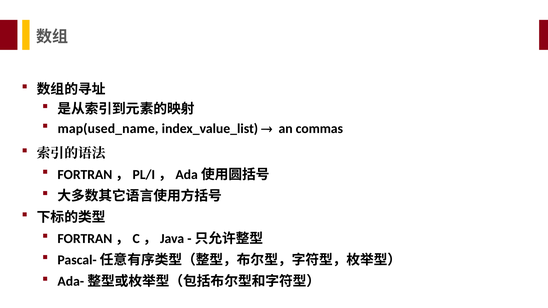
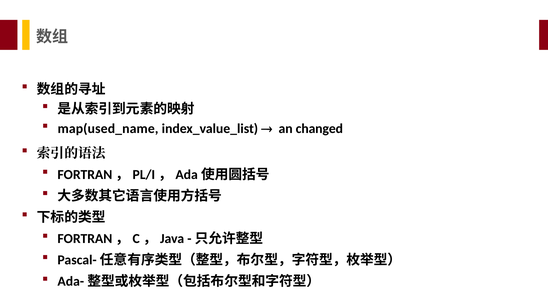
commas: commas -> changed
